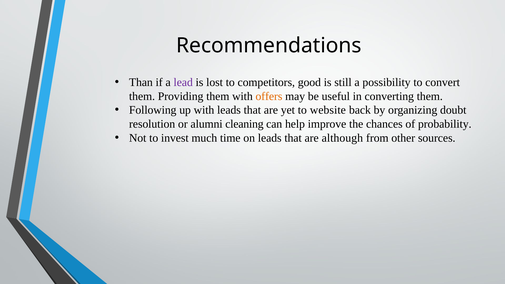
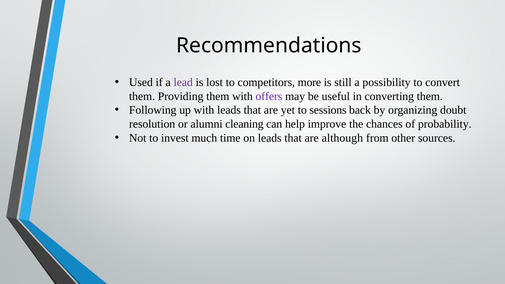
Than: Than -> Used
good: good -> more
offers colour: orange -> purple
website: website -> sessions
